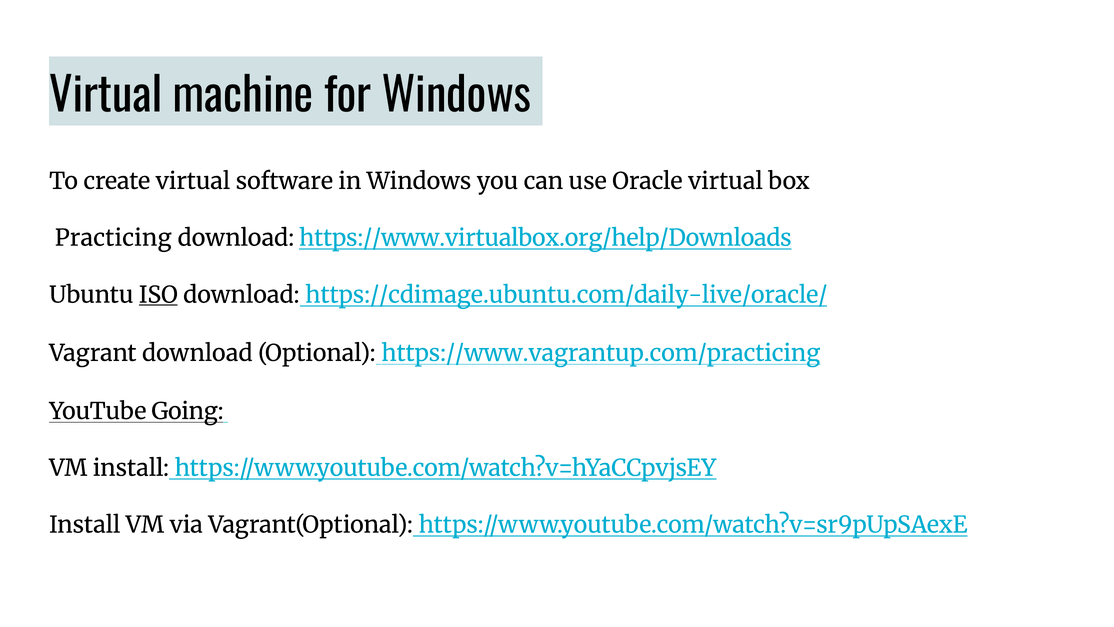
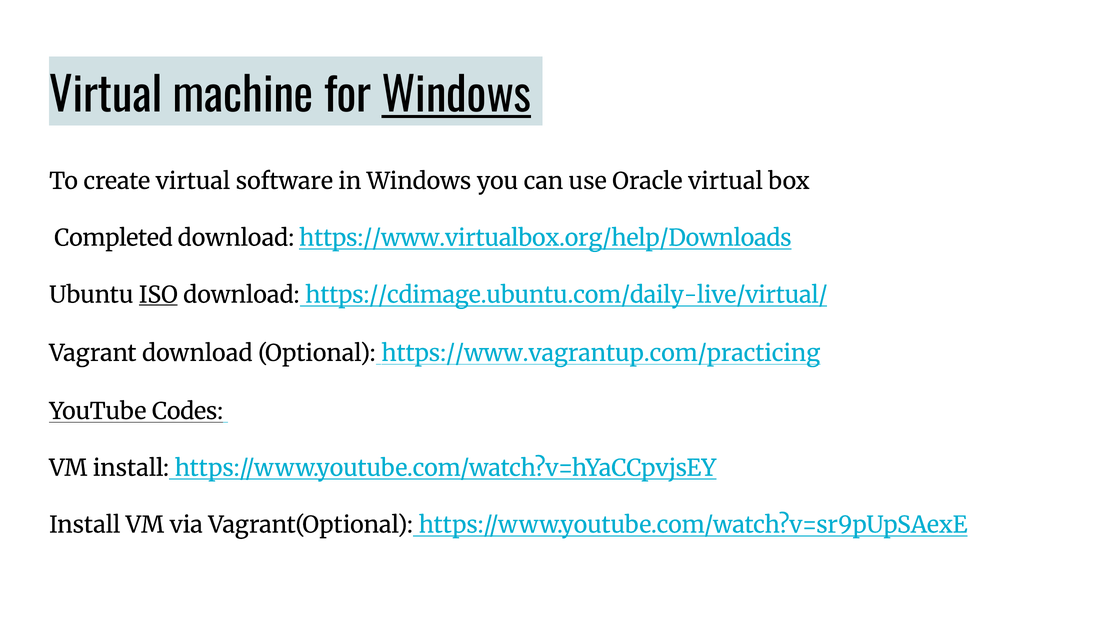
Windows at (456, 96) underline: none -> present
Practicing: Practicing -> Completed
https://cdimage.ubuntu.com/daily-live/oracle/: https://cdimage.ubuntu.com/daily-live/oracle/ -> https://cdimage.ubuntu.com/daily-live/virtual/
Going: Going -> Codes
